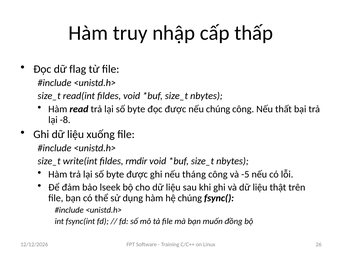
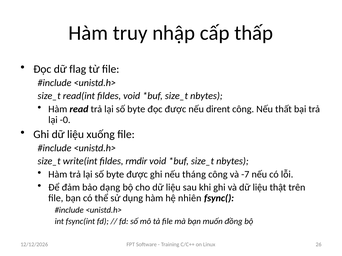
nếu chúng: chúng -> dirent
-8: -8 -> -0
-5: -5 -> -7
lseek: lseek -> dạng
hệ chúng: chúng -> nhiên
